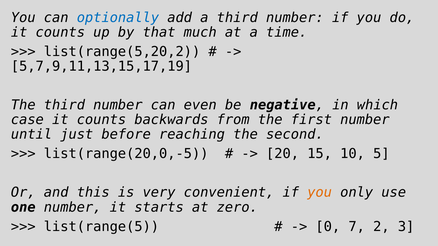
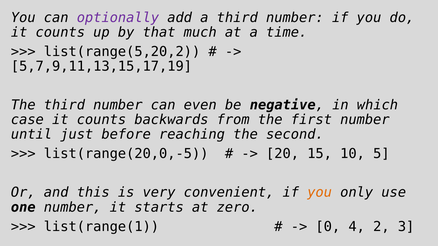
optionally colour: blue -> purple
list(range(5: list(range(5 -> list(range(1
7: 7 -> 4
